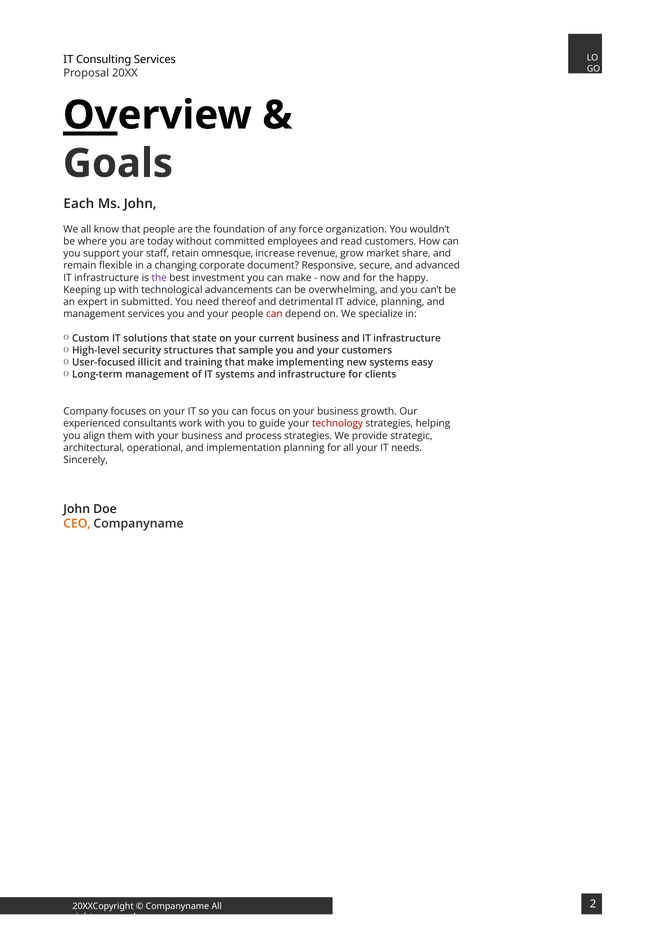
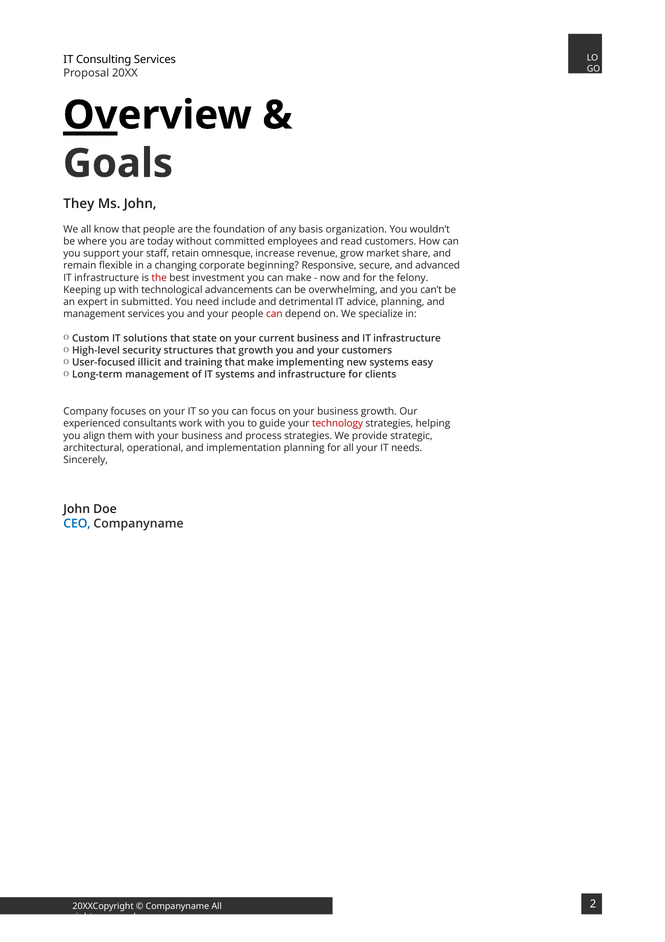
Each: Each -> They
force: force -> basis
document: document -> beginning
the at (159, 277) colour: purple -> red
happy: happy -> felony
thereof: thereof -> include
that sample: sample -> growth
CEO colour: orange -> blue
